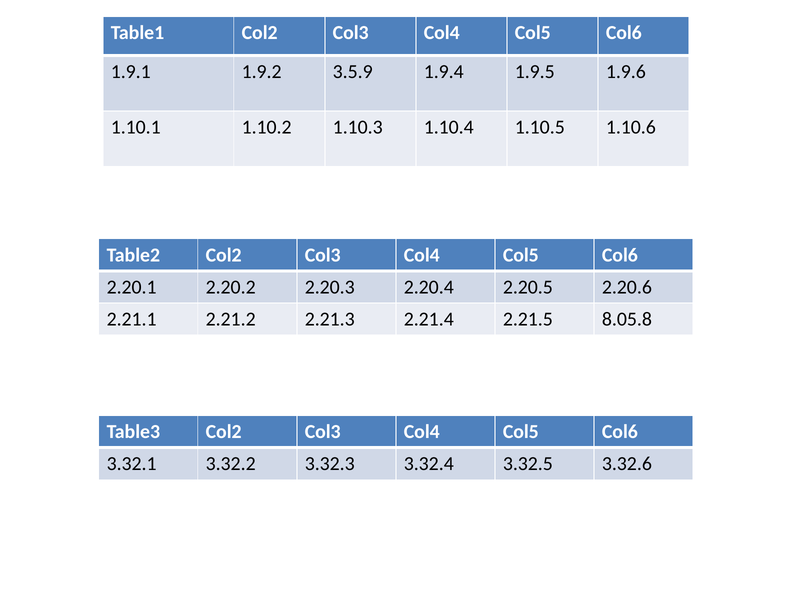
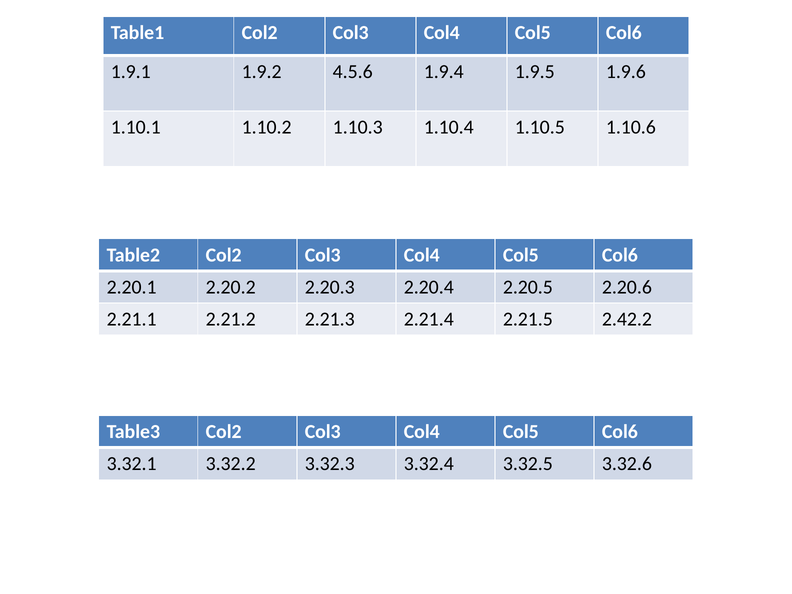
3.5.9: 3.5.9 -> 4.5.6
8.05.8: 8.05.8 -> 2.42.2
